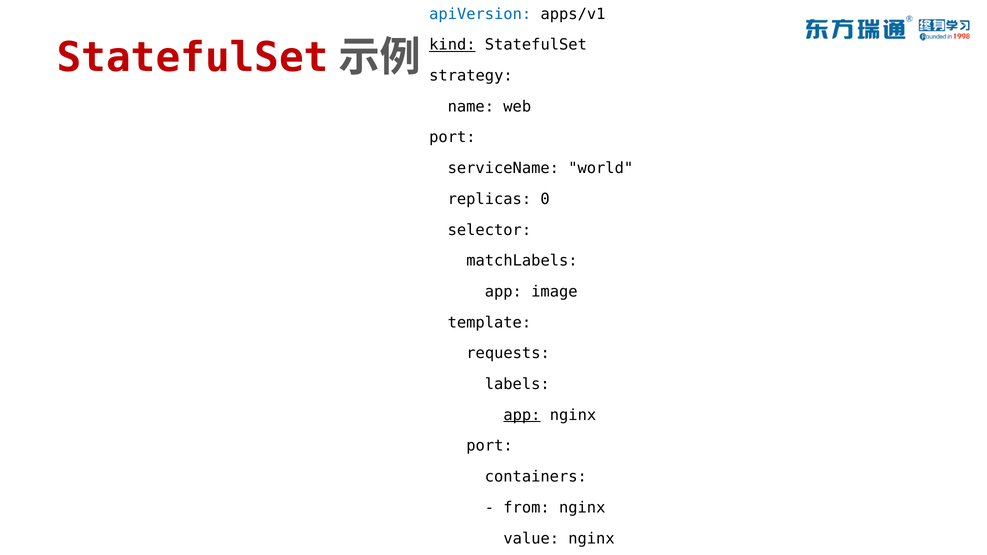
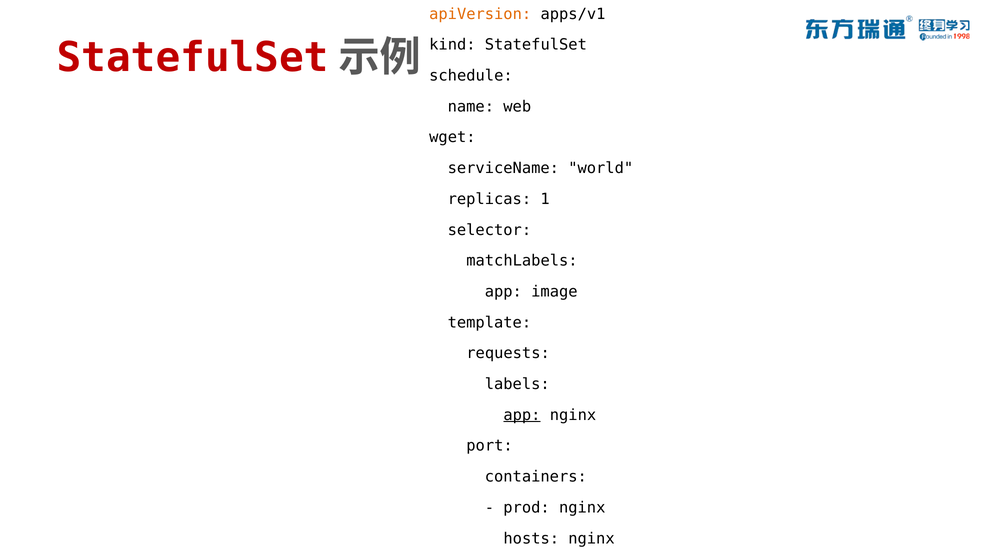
apiVersion colour: blue -> orange
kind underline: present -> none
strategy: strategy -> schedule
port at (452, 137): port -> wget
0: 0 -> 1
from: from -> prod
value: value -> hosts
